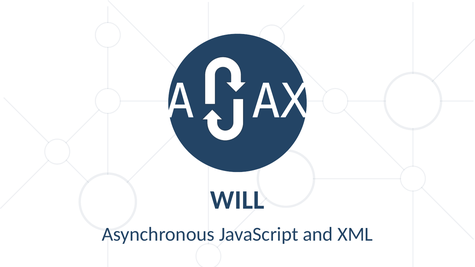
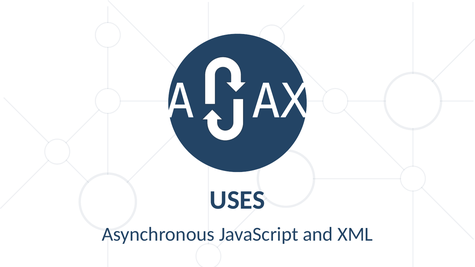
WILL: WILL -> USES
